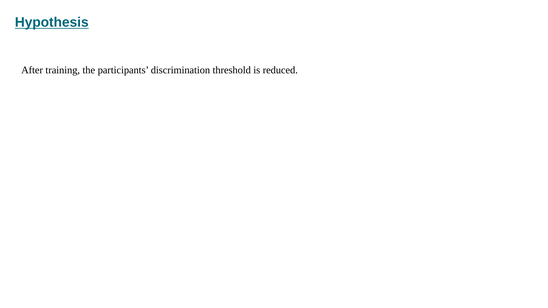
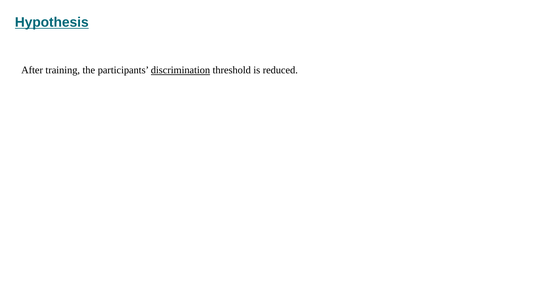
discrimination underline: none -> present
